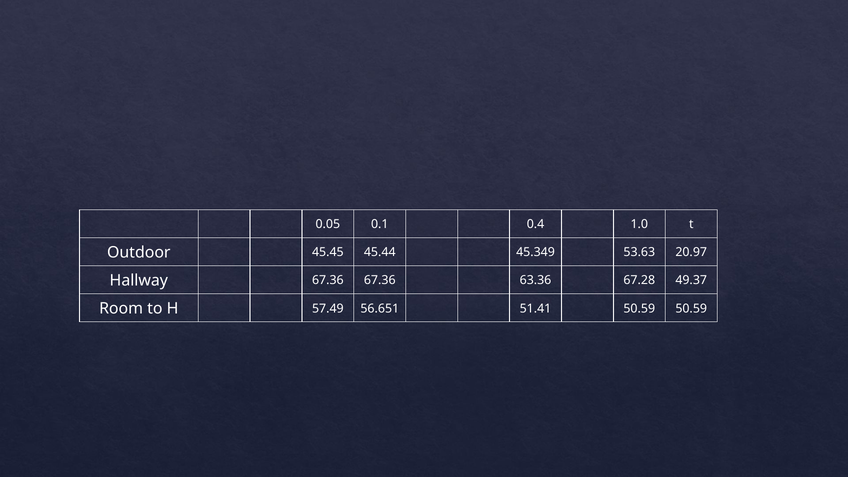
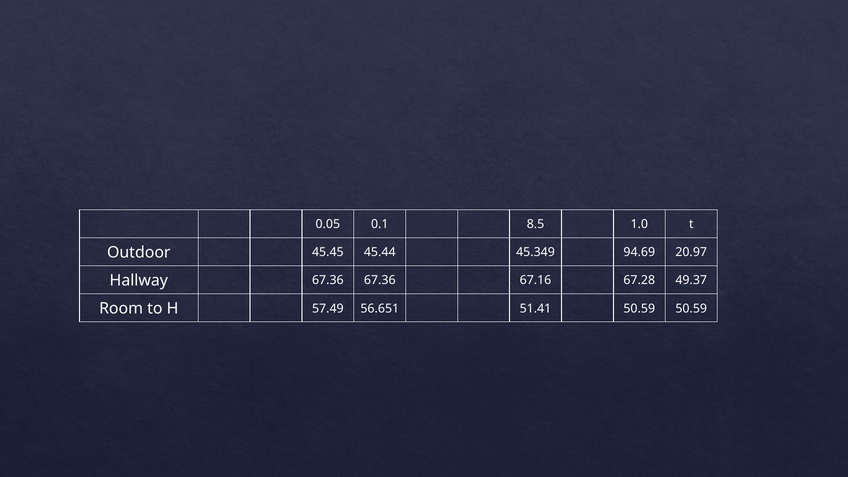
0.4: 0.4 -> 8.5
53.63: 53.63 -> 94.69
63.36: 63.36 -> 67.16
